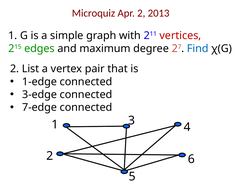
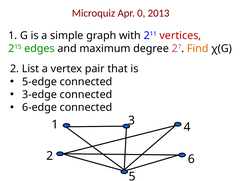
Apr 2: 2 -> 0
Find colour: blue -> orange
1-edge: 1-edge -> 5-edge
7-edge: 7-edge -> 6-edge
